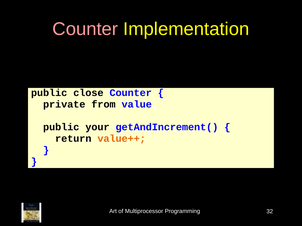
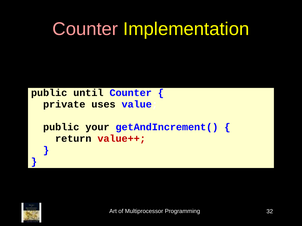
close: close -> until
from: from -> uses
value++ colour: orange -> red
